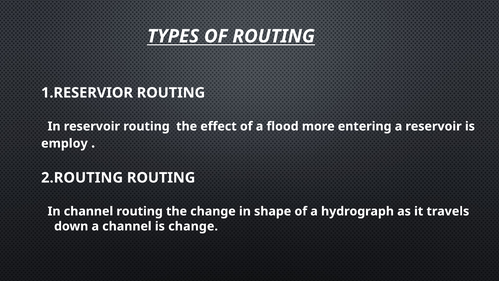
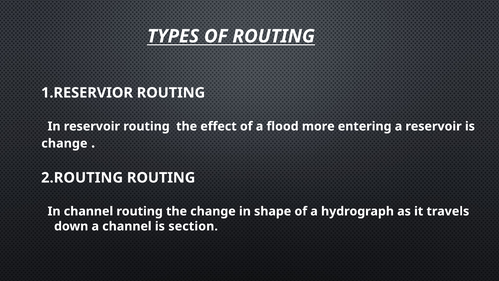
employ at (64, 143): employ -> change
is change: change -> section
